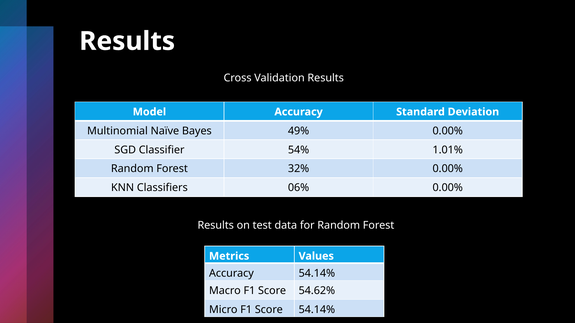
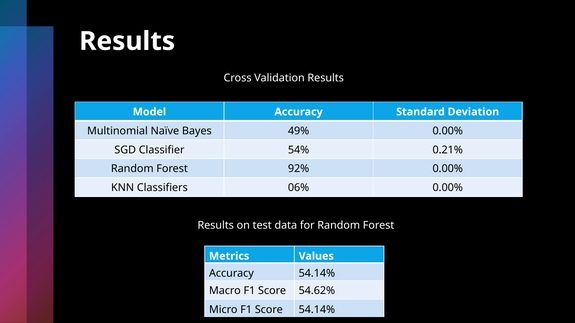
1.01%: 1.01% -> 0.21%
32%: 32% -> 92%
